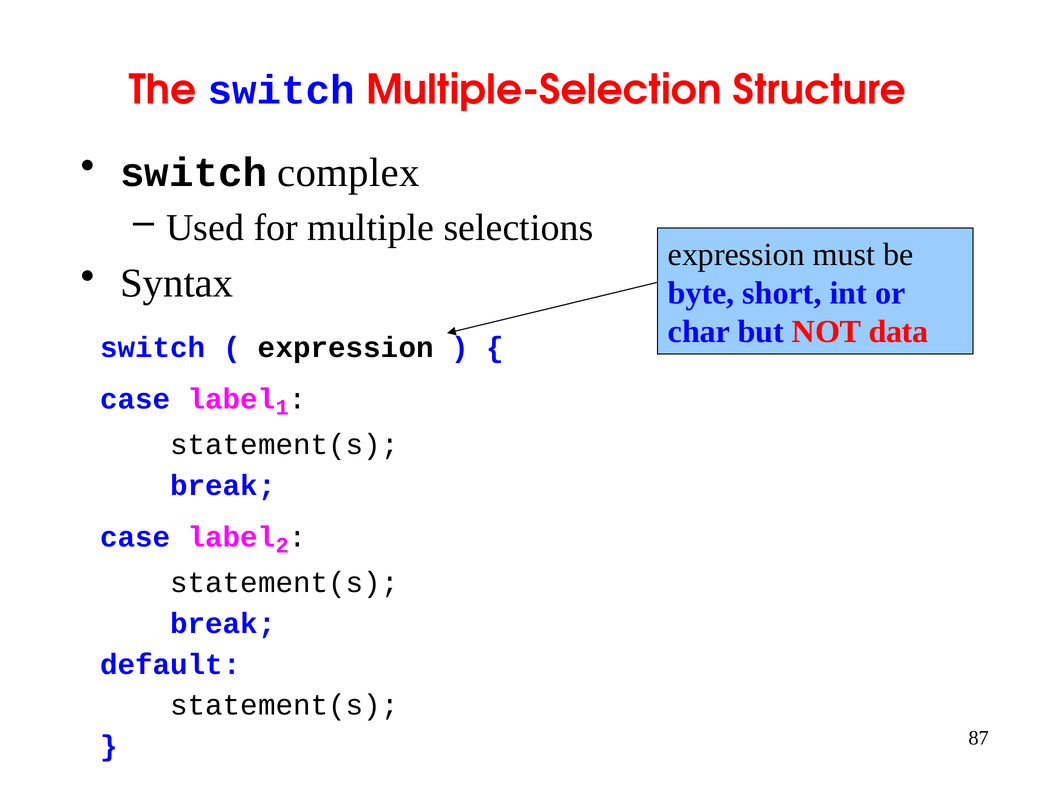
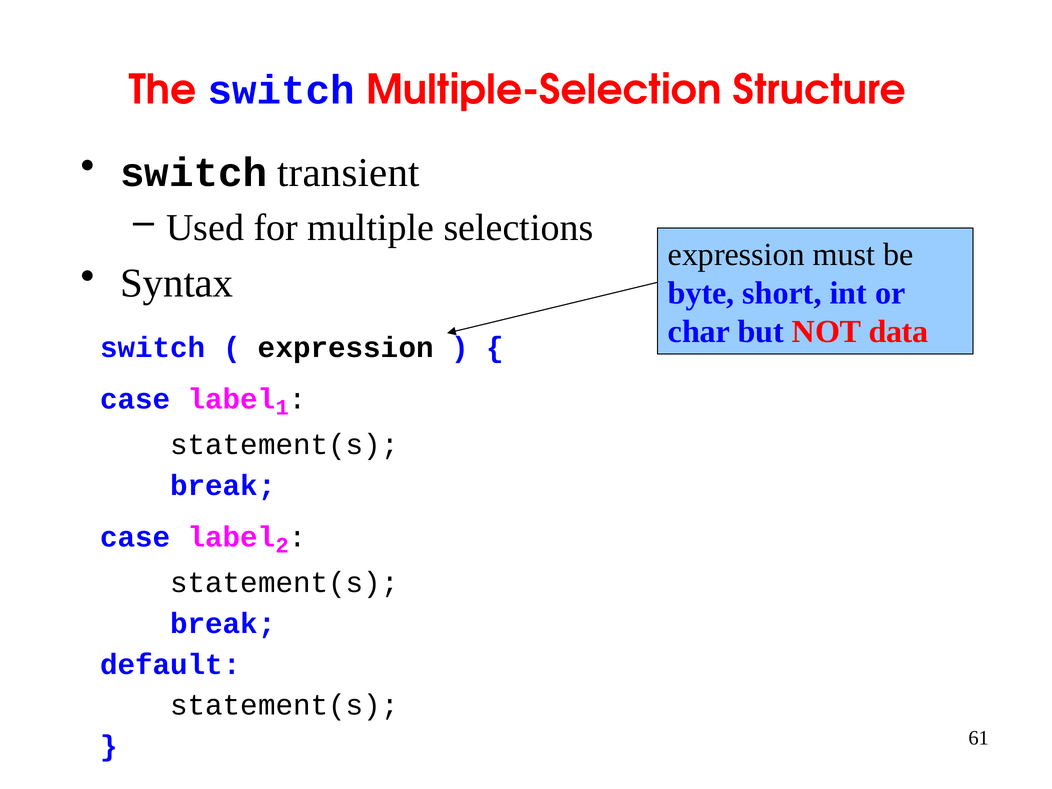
complex: complex -> transient
87: 87 -> 61
